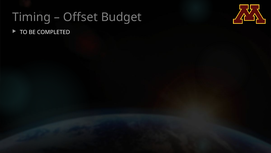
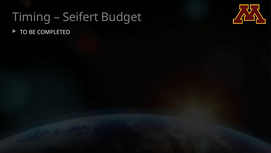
Offset: Offset -> Seifert
